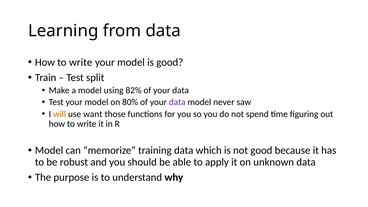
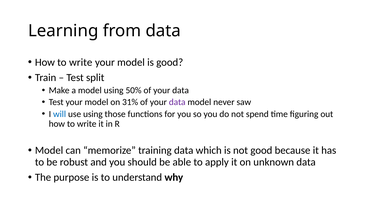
82%: 82% -> 50%
80%: 80% -> 31%
will colour: orange -> blue
use want: want -> using
